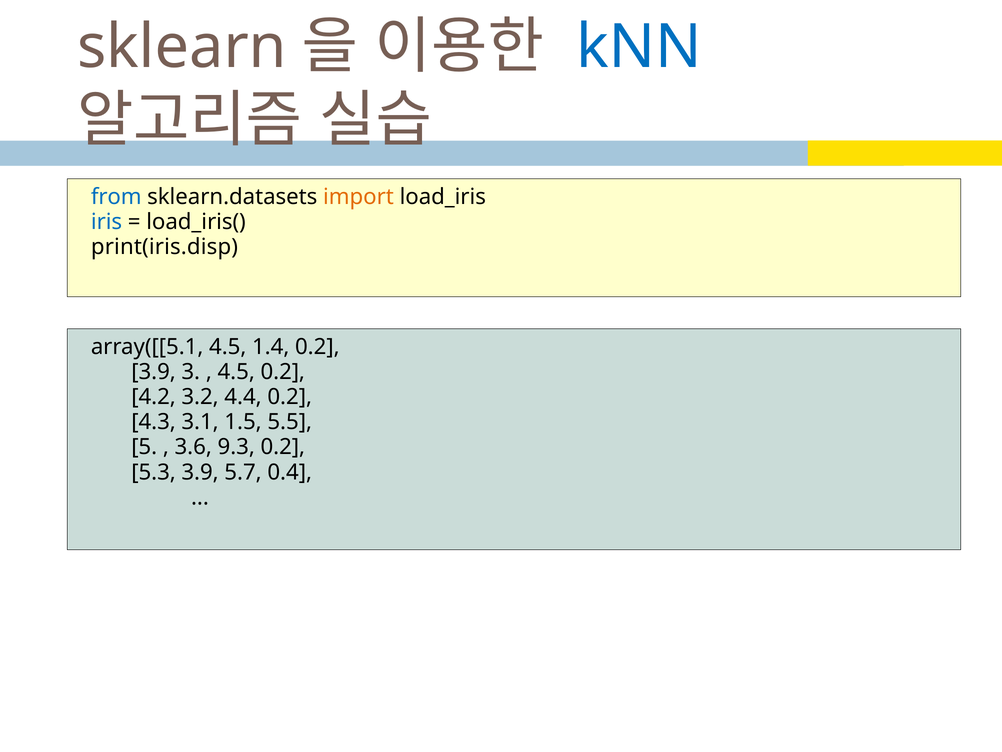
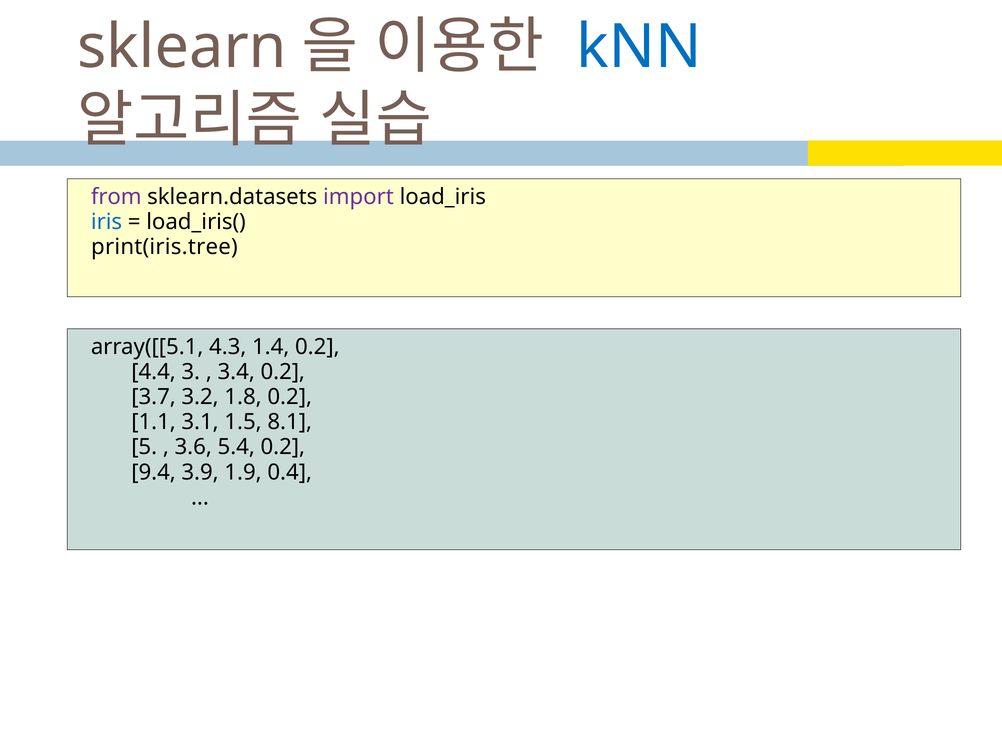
from colour: blue -> purple
import colour: orange -> purple
print(iris.disp: print(iris.disp -> print(iris.tree
array([[5.1 4.5: 4.5 -> 4.3
3.9 at (154, 372): 3.9 -> 4.4
4.5 at (236, 372): 4.5 -> 3.4
4.2: 4.2 -> 3.7
4.4: 4.4 -> 1.8
4.3: 4.3 -> 1.1
5.5: 5.5 -> 8.1
9.3: 9.3 -> 5.4
5.3: 5.3 -> 9.4
5.7: 5.7 -> 1.9
